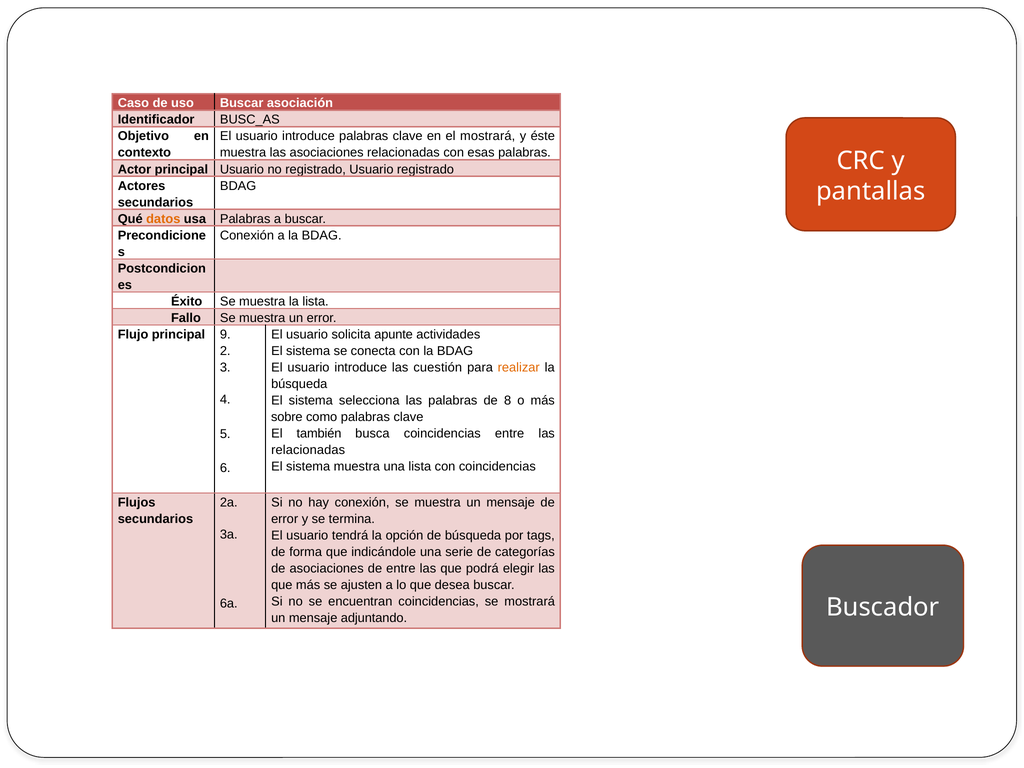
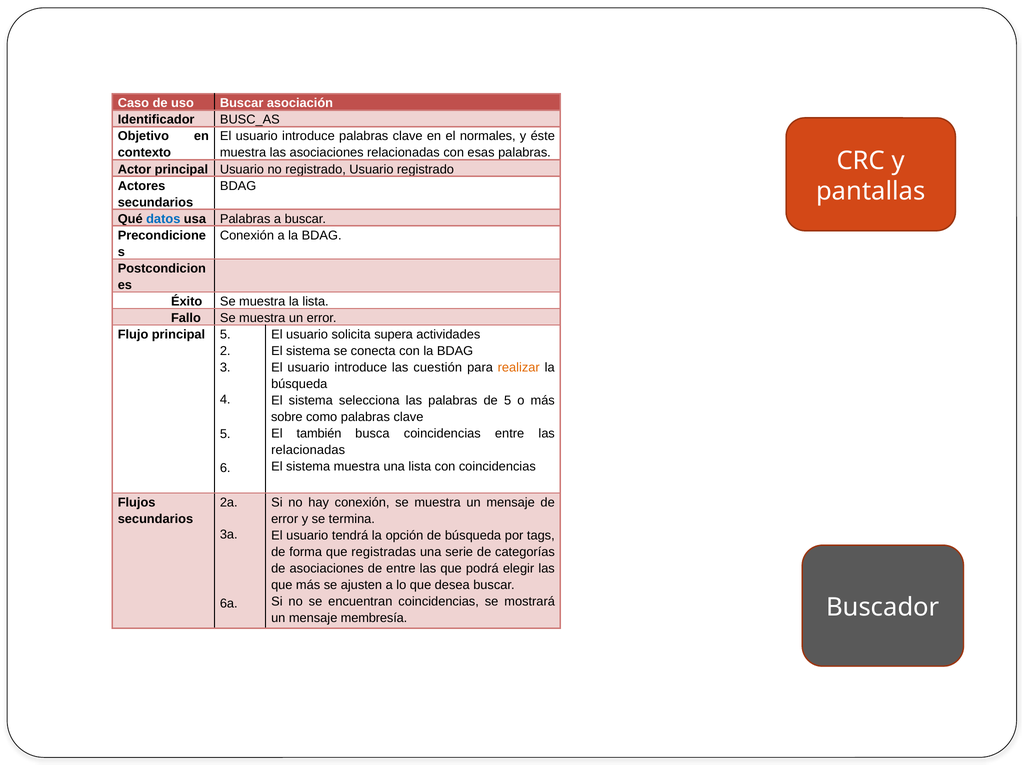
el mostrará: mostrará -> normales
datos colour: orange -> blue
principal 9: 9 -> 5
apunte: apunte -> supera
de 8: 8 -> 5
indicándole: indicándole -> registradas
adjuntando: adjuntando -> membresía
